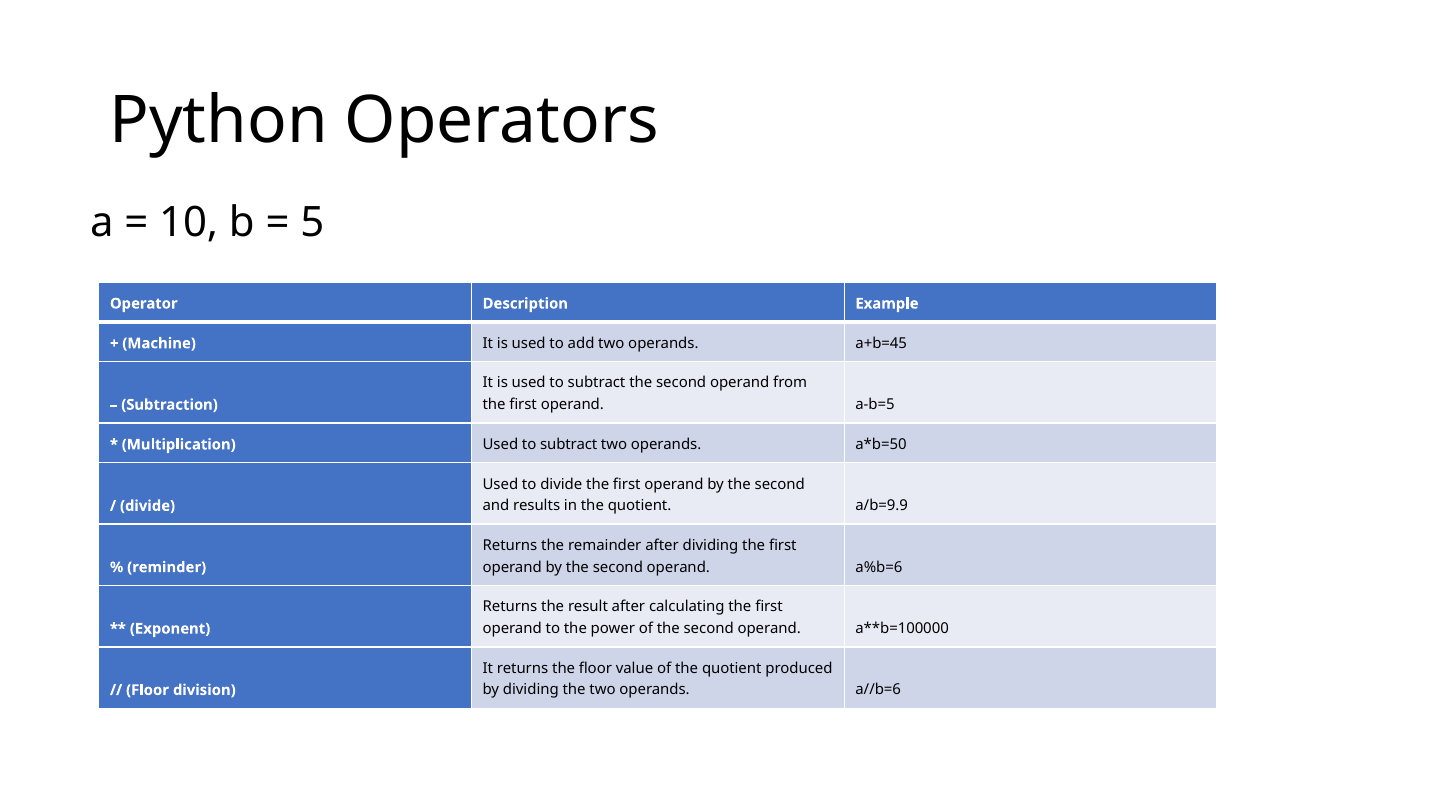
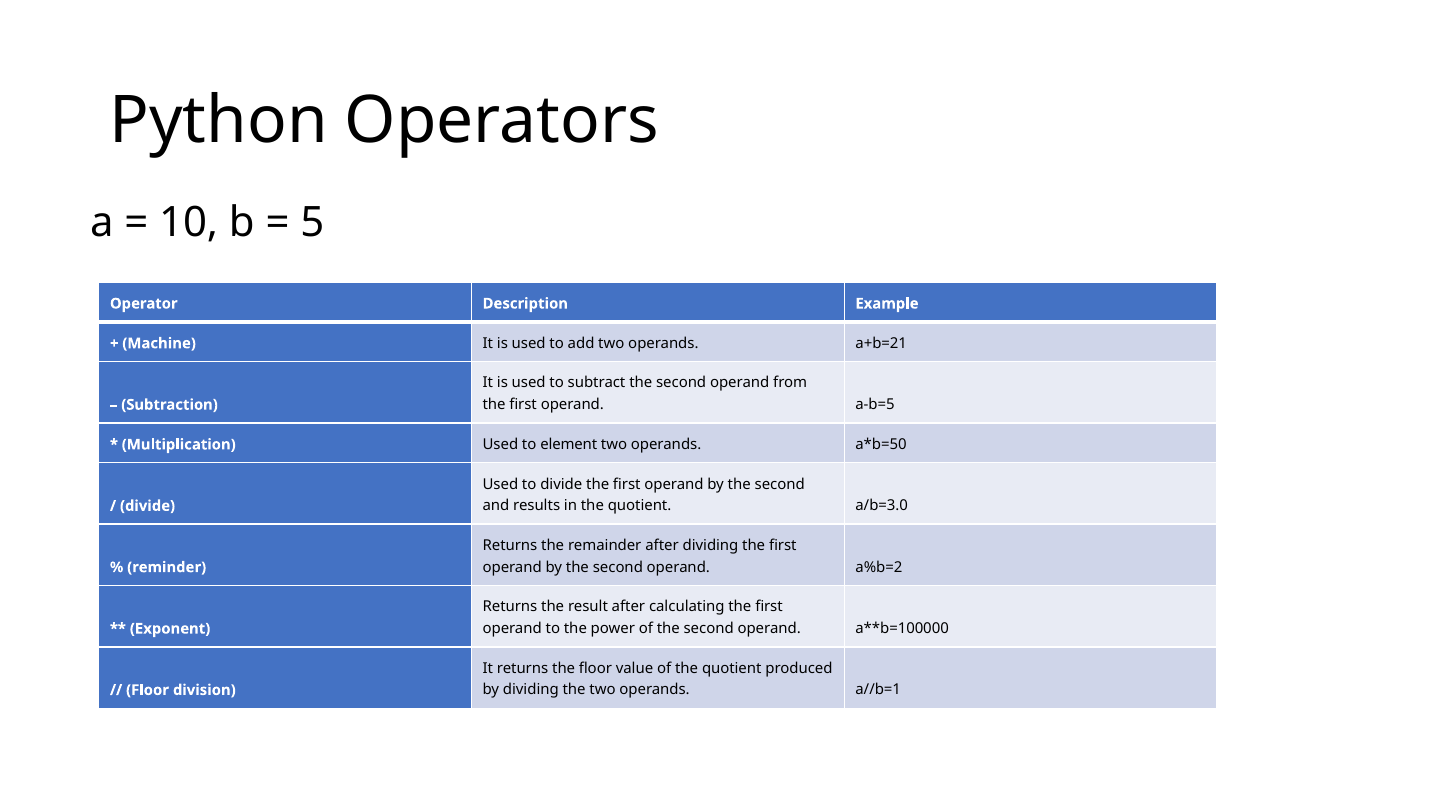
a+b=45: a+b=45 -> a+b=21
Multiplication Used to subtract: subtract -> element
a/b=9.9: a/b=9.9 -> a/b=3.0
a%b=6: a%b=6 -> a%b=2
a//b=6: a//b=6 -> a//b=1
